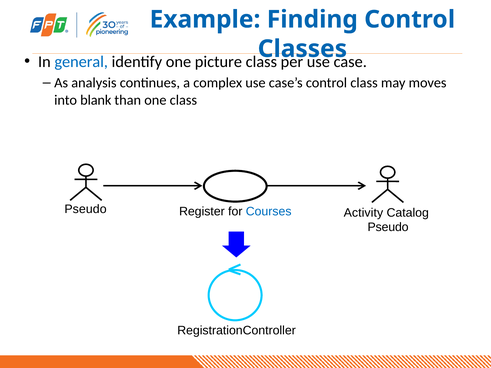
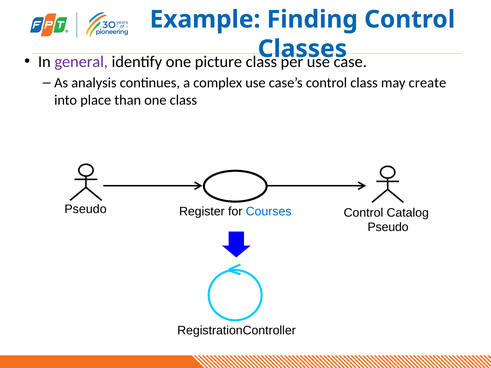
general colour: blue -> purple
moves: moves -> create
blank: blank -> place
Activity at (363, 213): Activity -> Control
